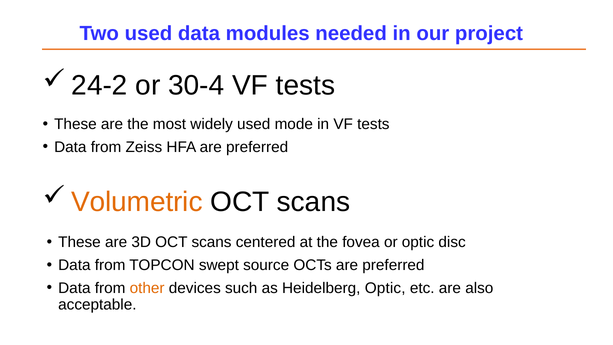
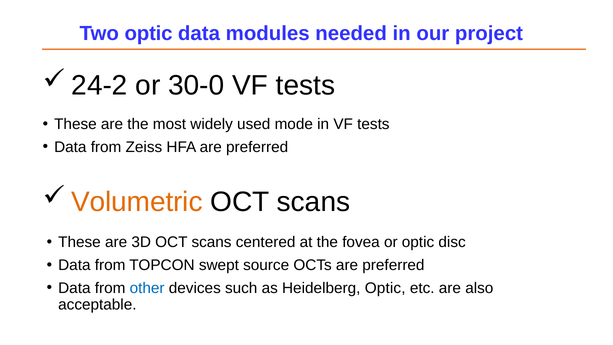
Two used: used -> optic
30-4: 30-4 -> 30-0
other colour: orange -> blue
